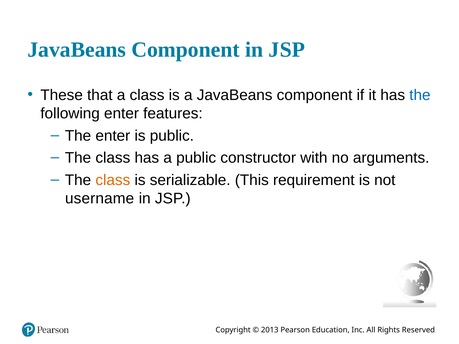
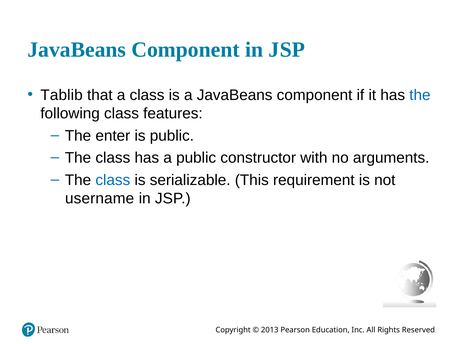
These: These -> Tablib
following enter: enter -> class
class at (113, 180) colour: orange -> blue
